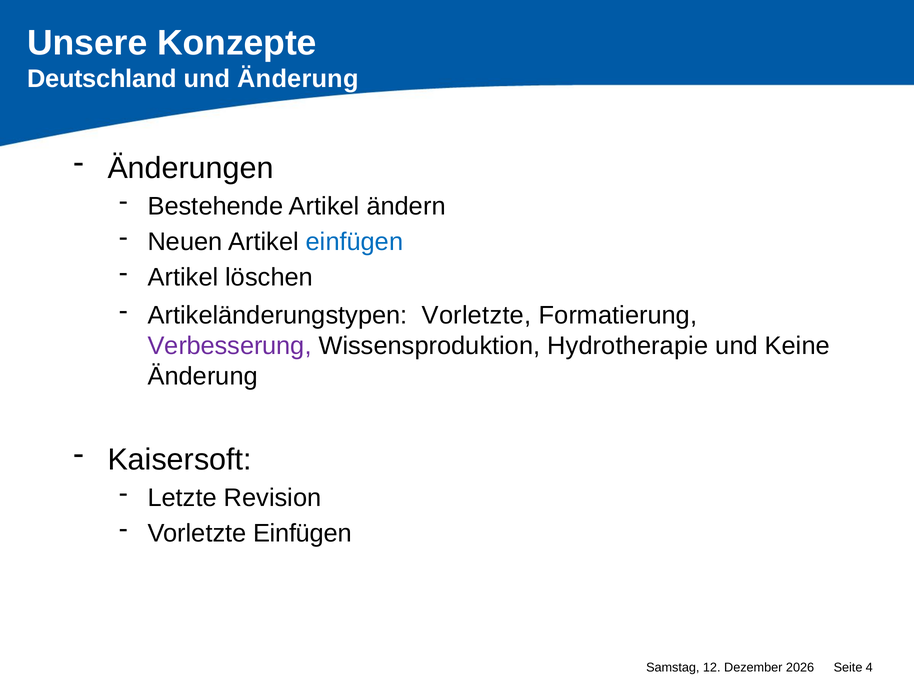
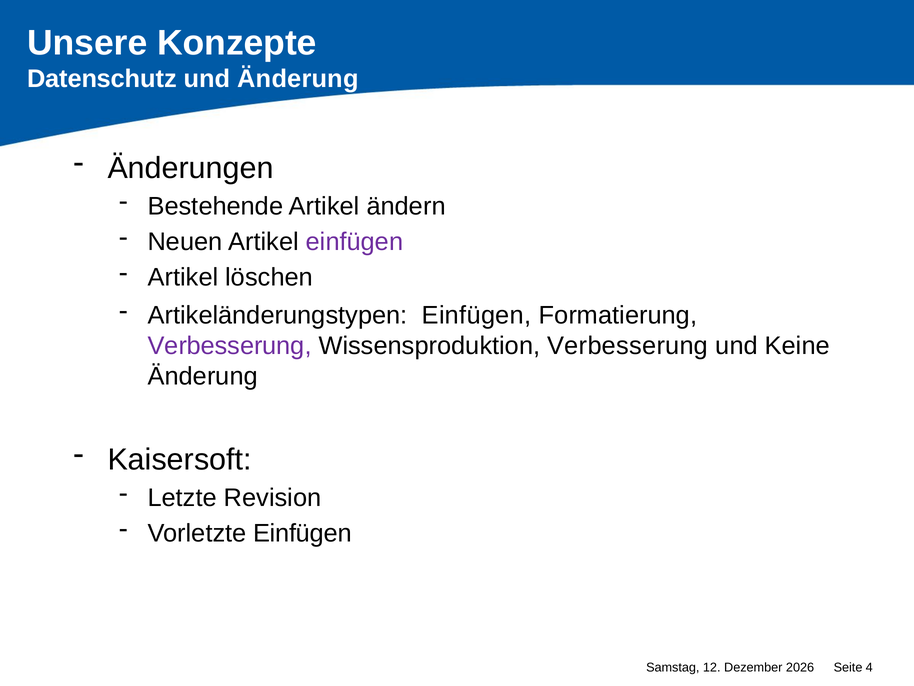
Deutschland: Deutschland -> Datenschutz
einfügen at (355, 242) colour: blue -> purple
Artikeländerungstypen Vorletzte: Vorletzte -> Einfügen
Wissensproduktion Hydrotherapie: Hydrotherapie -> Verbesserung
